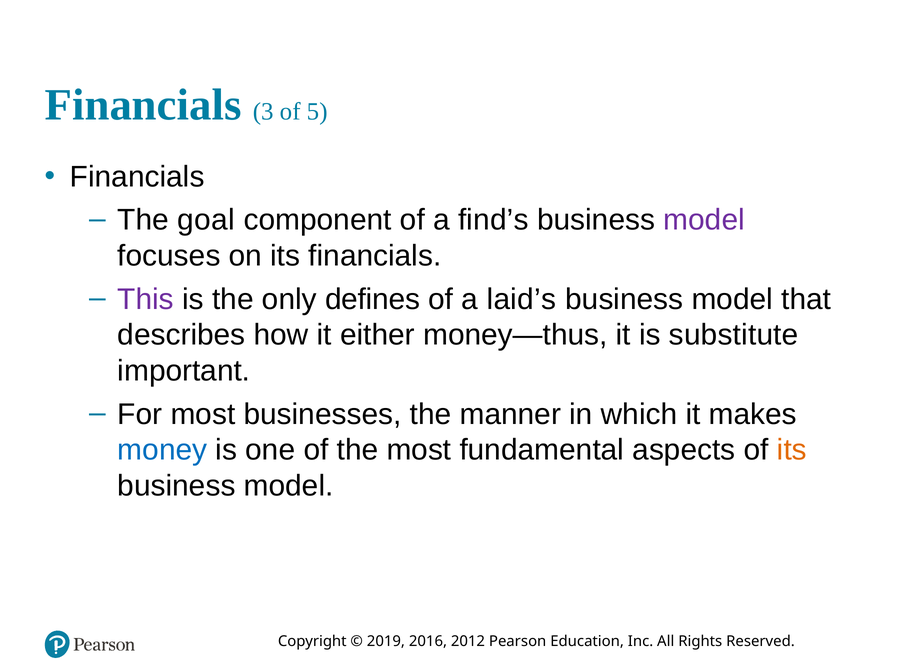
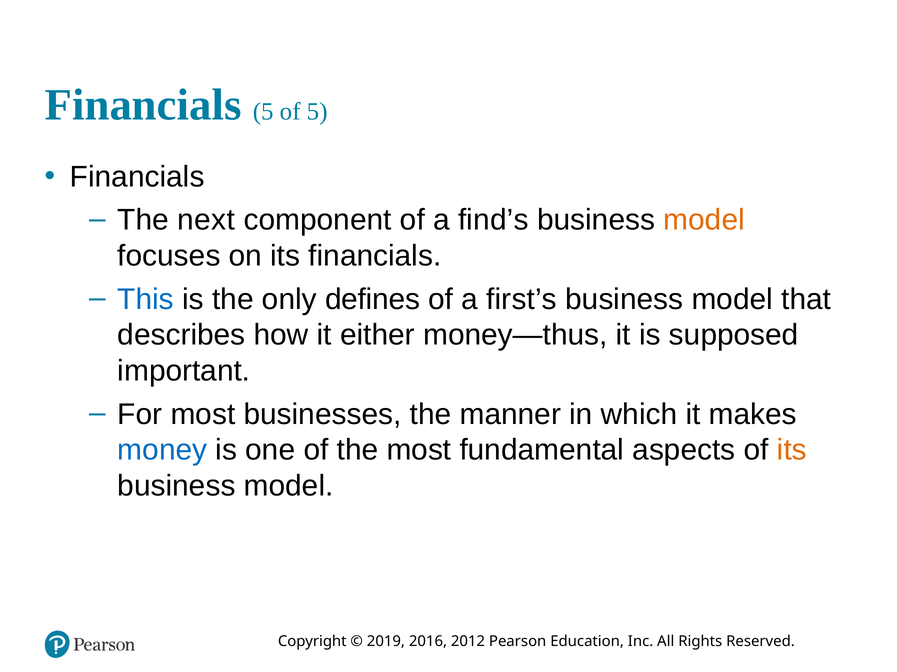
Financials 3: 3 -> 5
goal: goal -> next
model at (704, 220) colour: purple -> orange
This colour: purple -> blue
laid’s: laid’s -> first’s
substitute: substitute -> supposed
